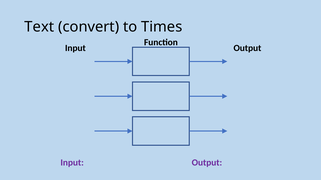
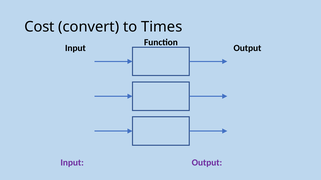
Text: Text -> Cost
